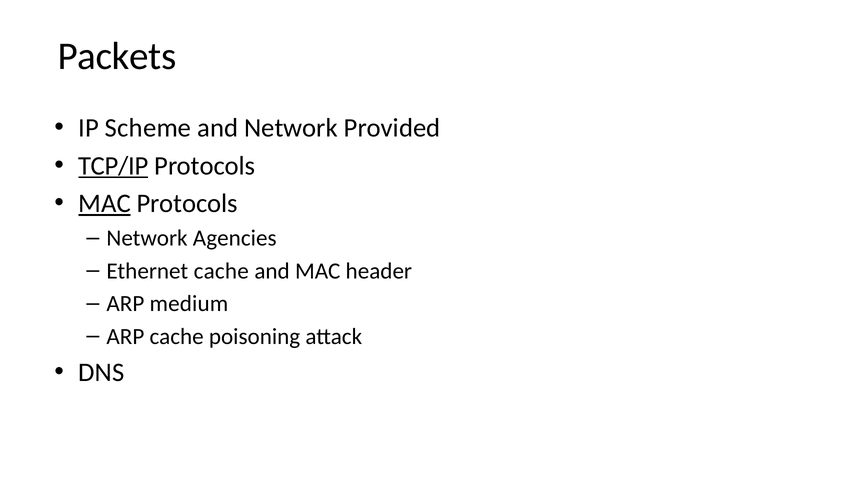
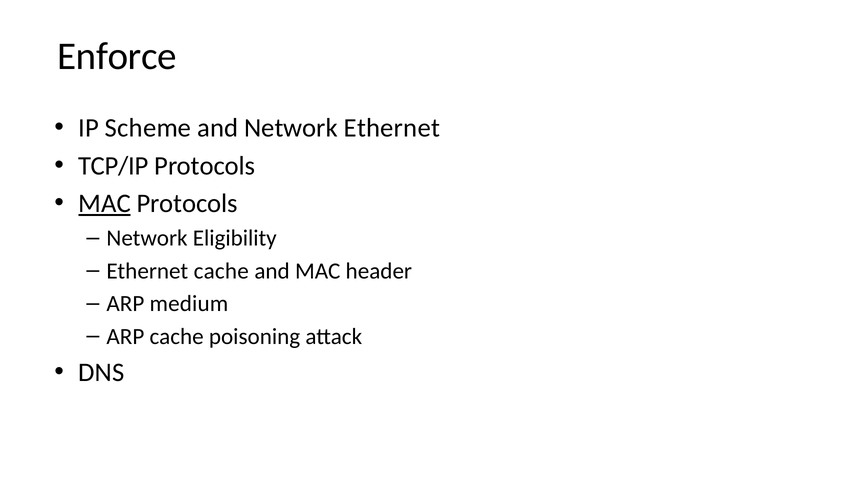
Packets: Packets -> Enforce
Network Provided: Provided -> Ethernet
TCP/IP underline: present -> none
Agencies: Agencies -> Eligibility
